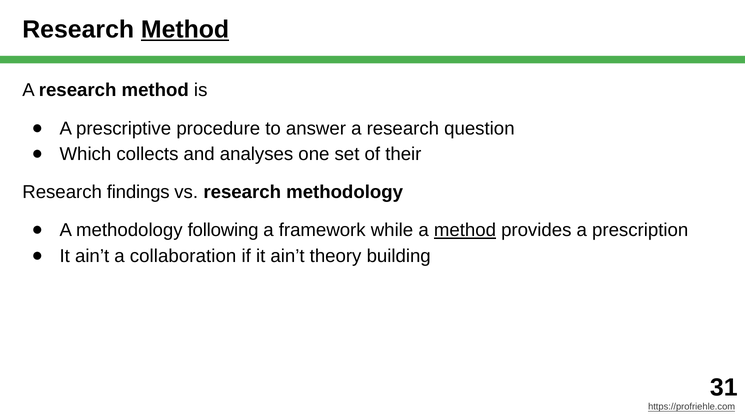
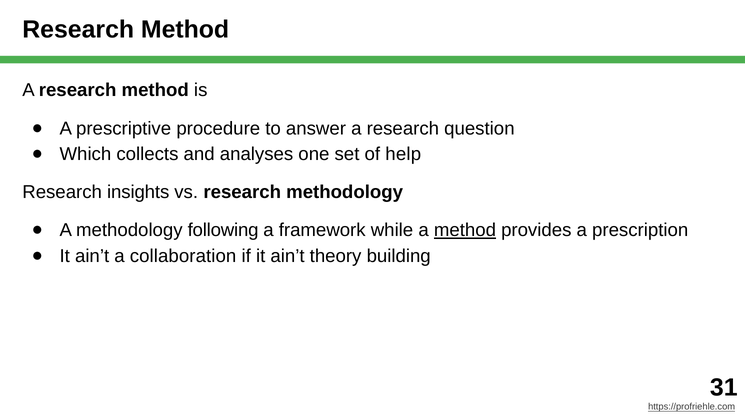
Method at (185, 30) underline: present -> none
their: their -> help
findings: findings -> insights
